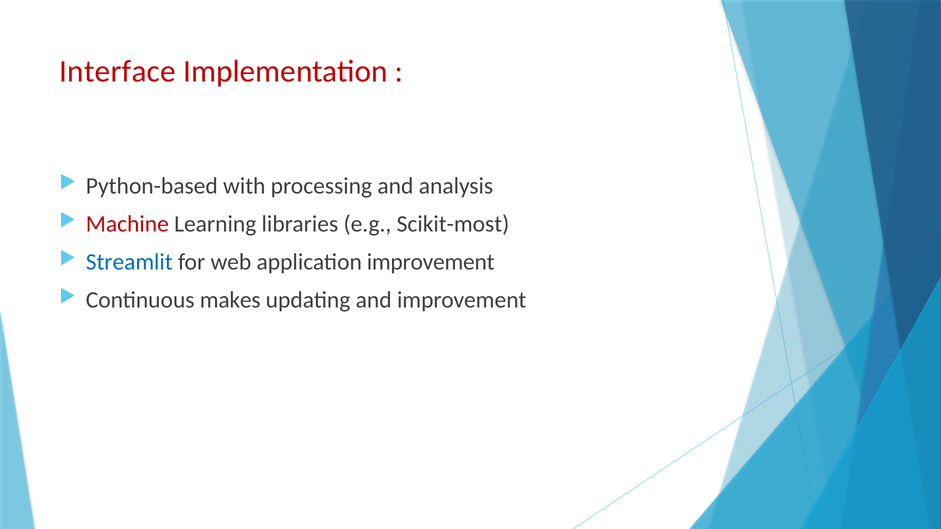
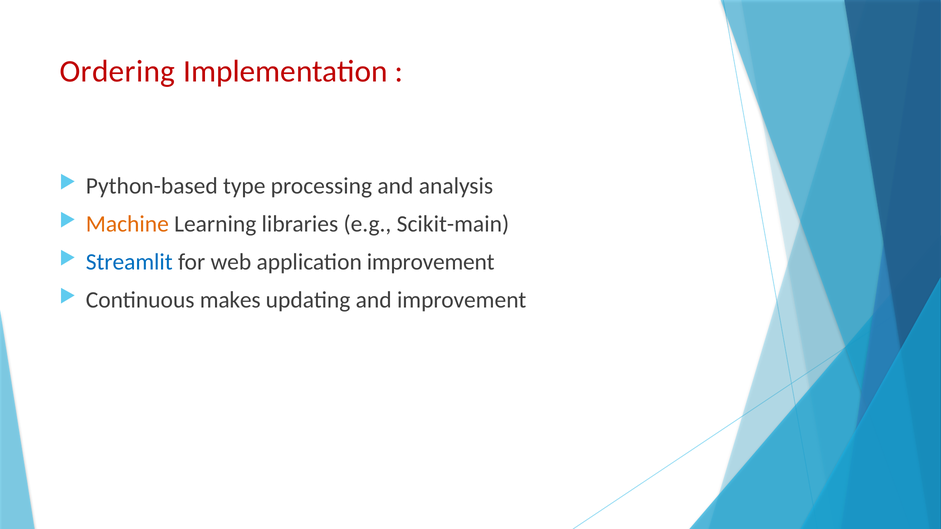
Interface: Interface -> Ordering
with: with -> type
Machine colour: red -> orange
Scikit-most: Scikit-most -> Scikit-main
